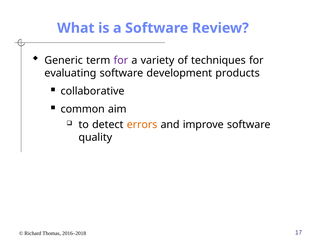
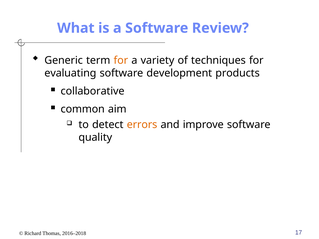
for at (121, 60) colour: purple -> orange
